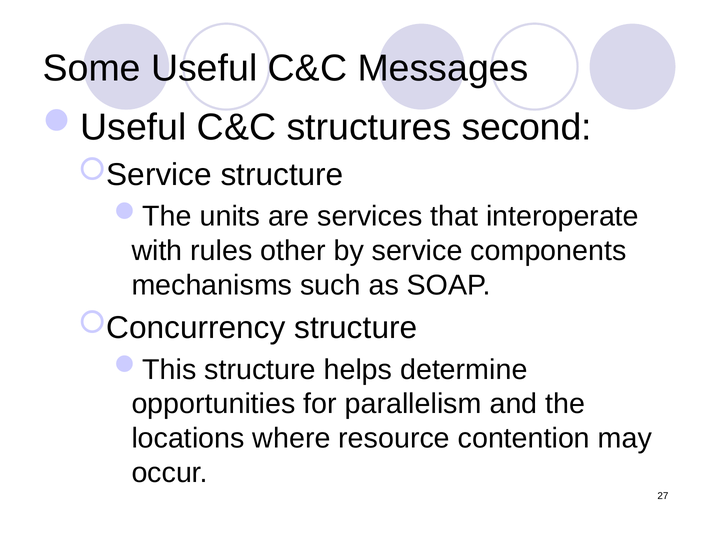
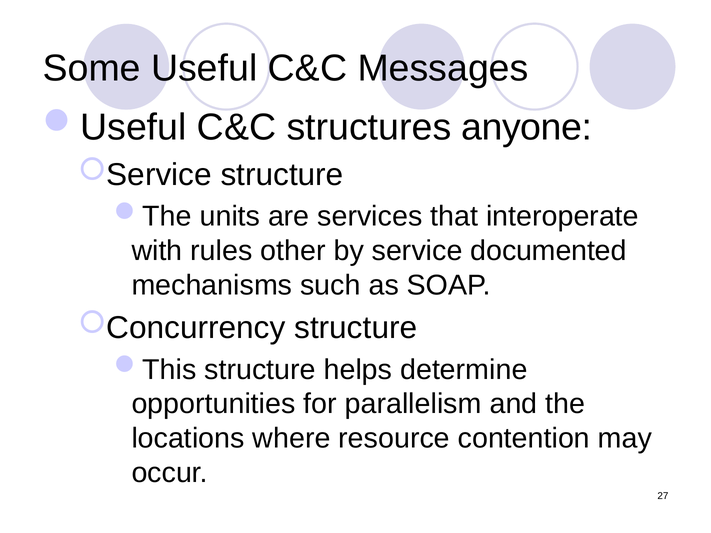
second: second -> anyone
components: components -> documented
